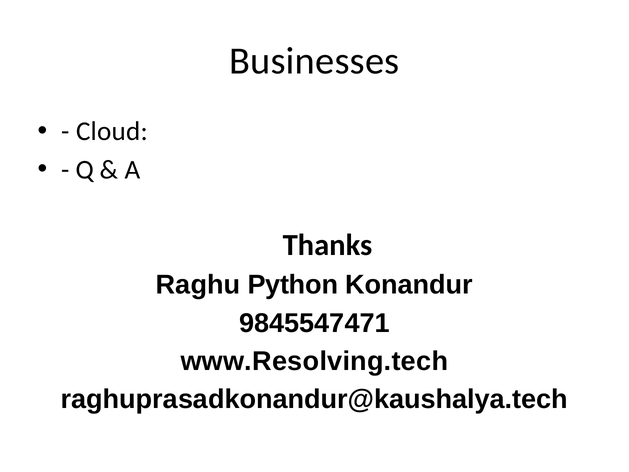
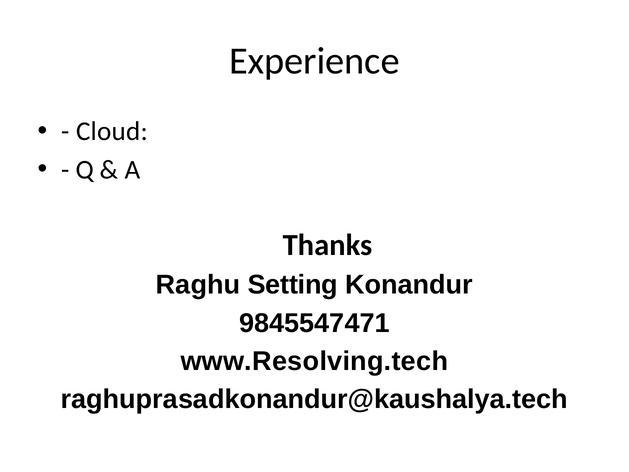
Businesses: Businesses -> Experience
Python: Python -> Setting
